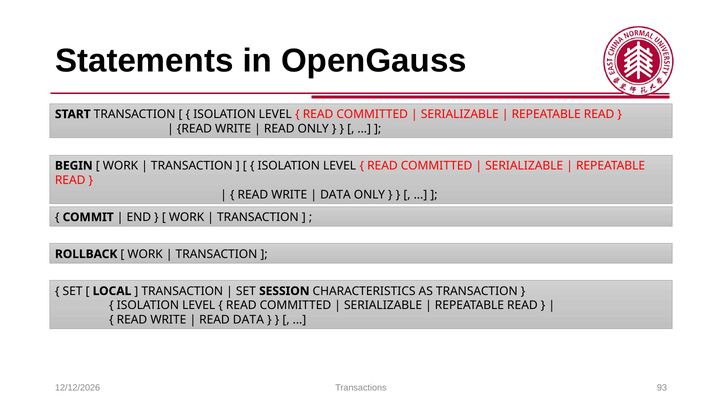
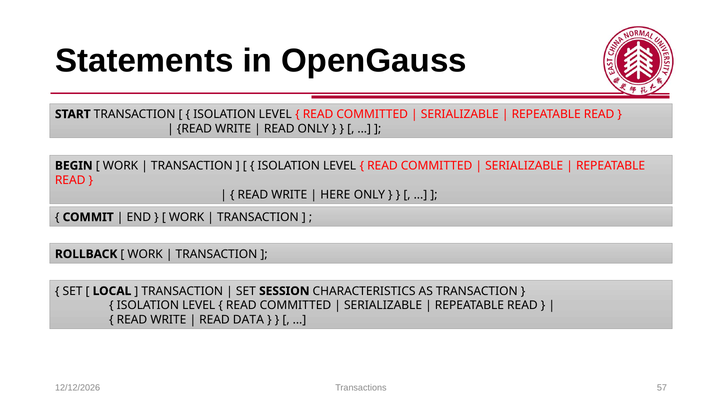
DATA at (335, 195): DATA -> HERE
93: 93 -> 57
